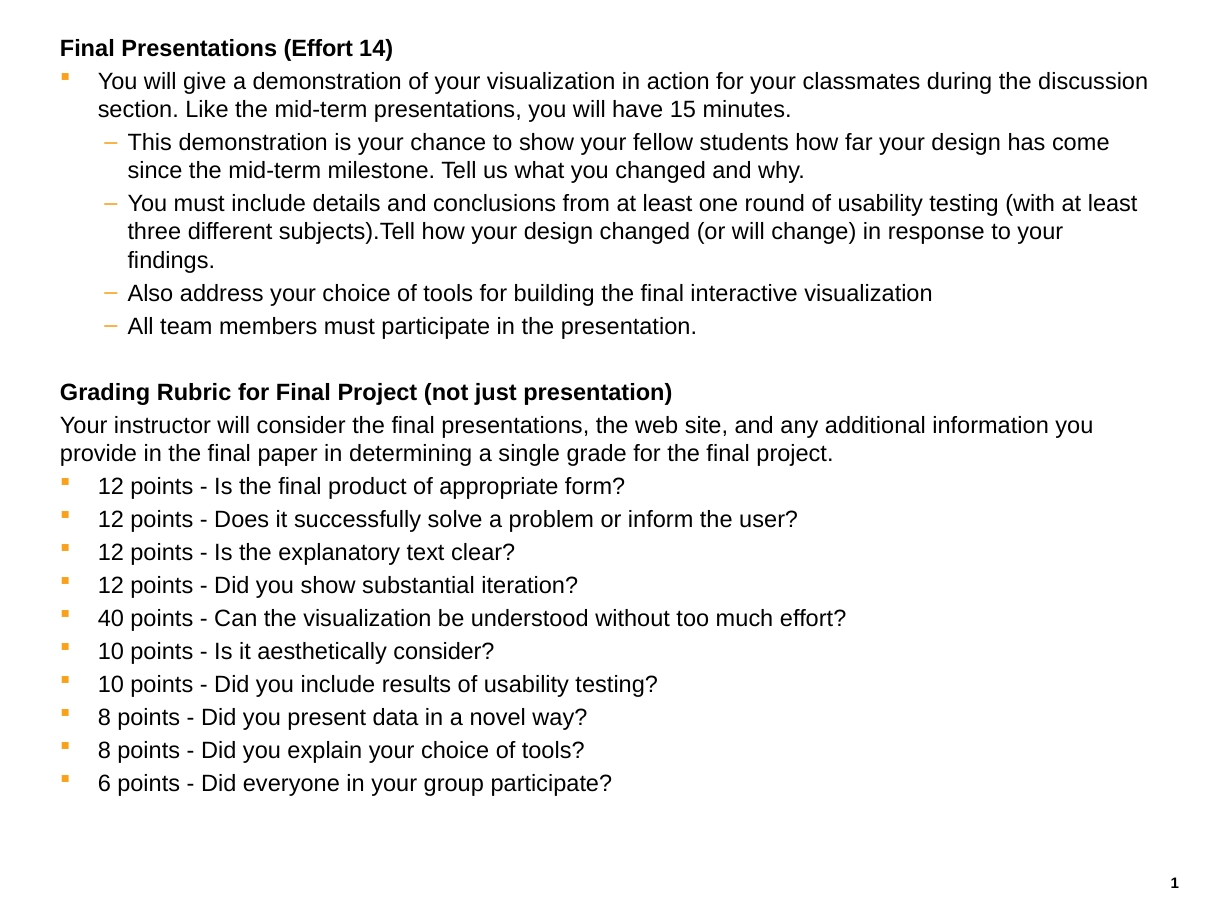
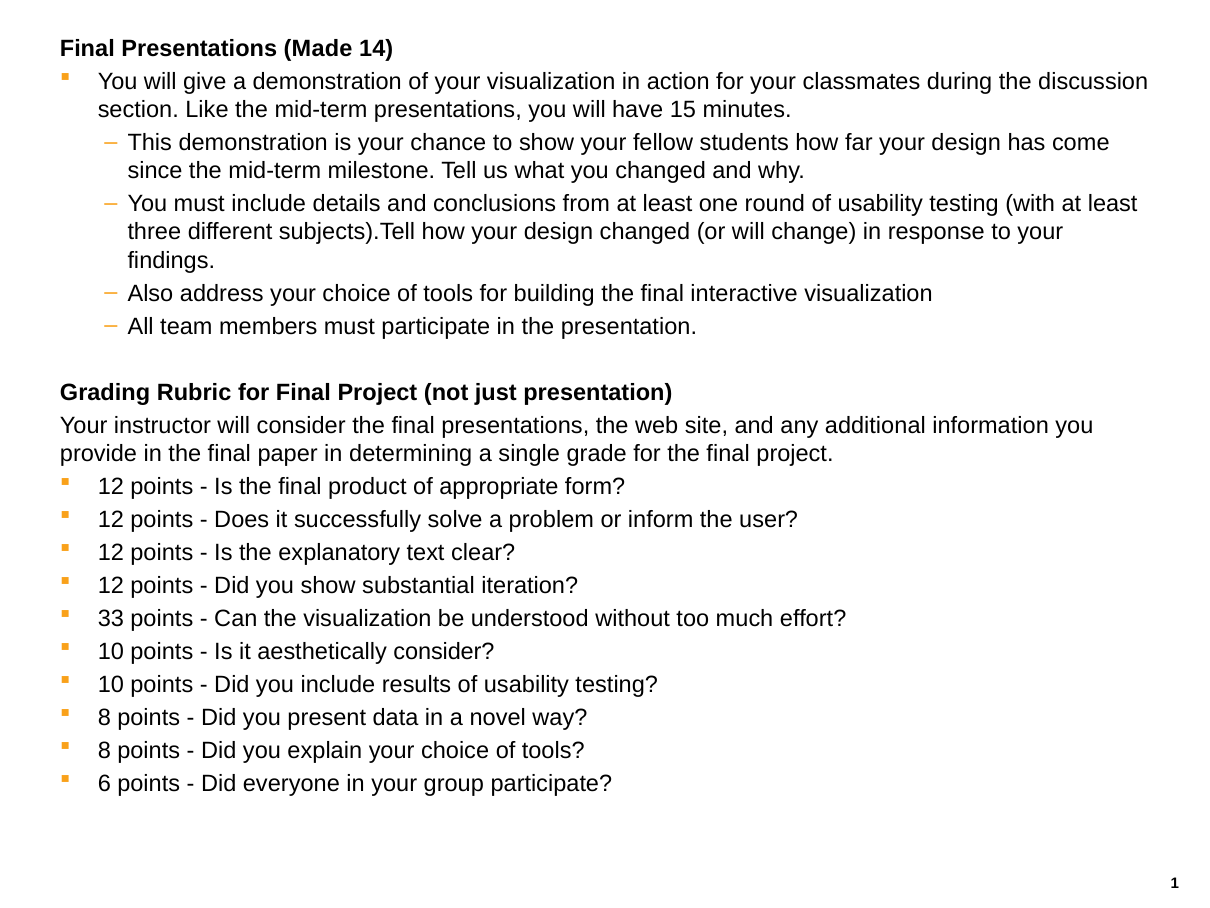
Presentations Effort: Effort -> Made
40: 40 -> 33
